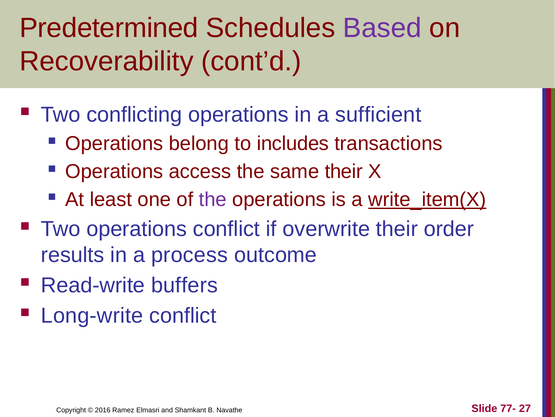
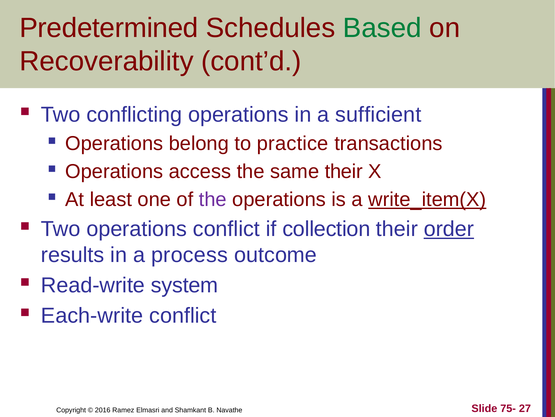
Based colour: purple -> green
includes: includes -> practice
overwrite: overwrite -> collection
order underline: none -> present
buffers: buffers -> system
Long-write: Long-write -> Each-write
77-: 77- -> 75-
